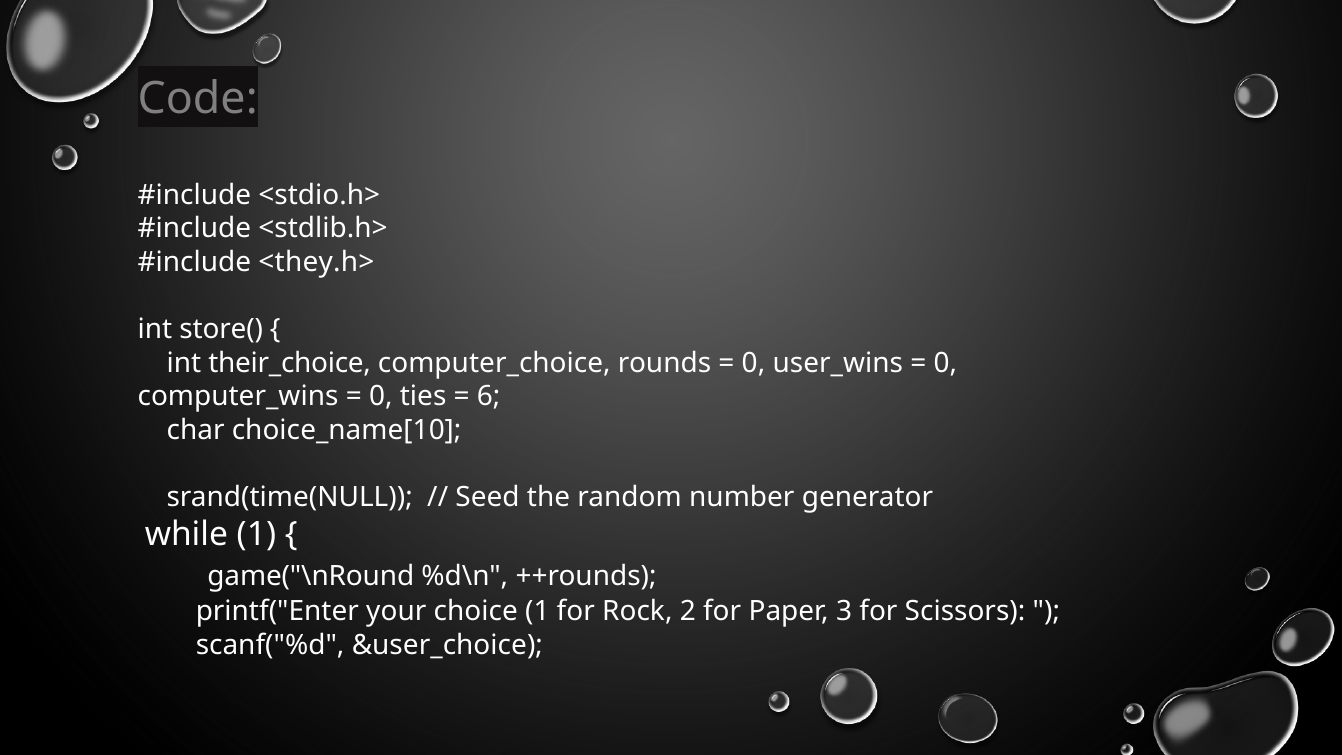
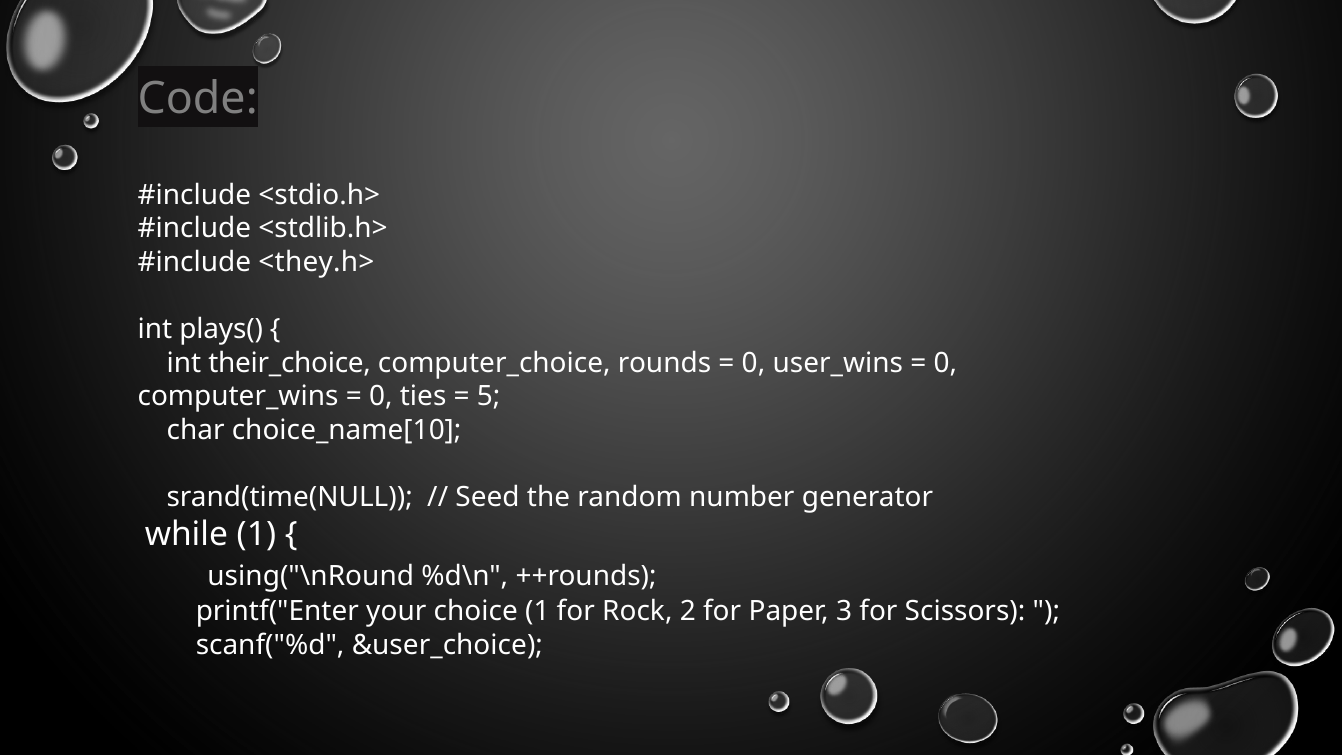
store(: store( -> plays(
6: 6 -> 5
game("\nRound: game("\nRound -> using("\nRound
